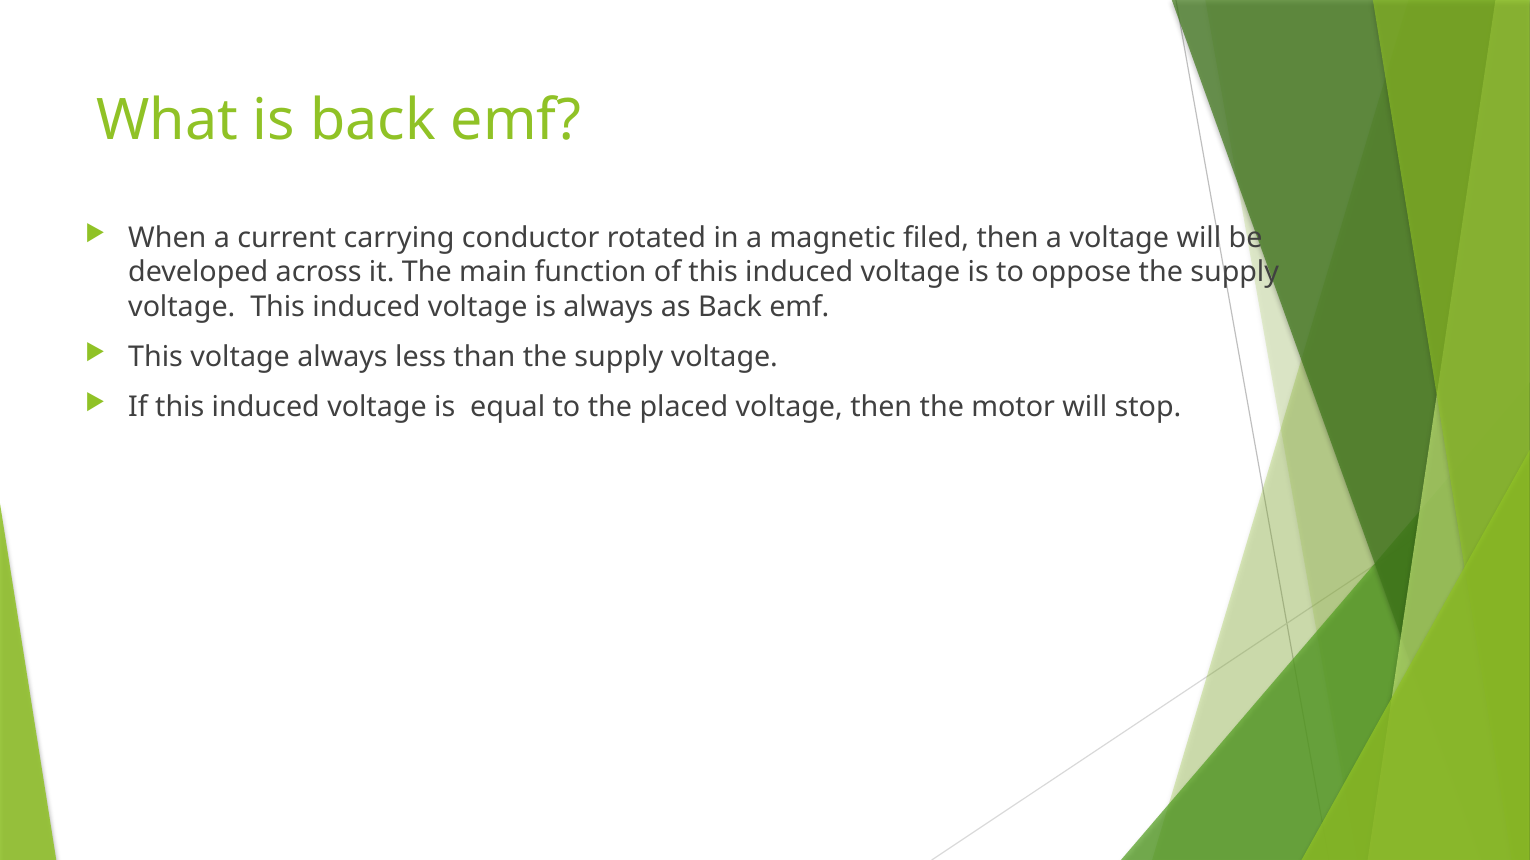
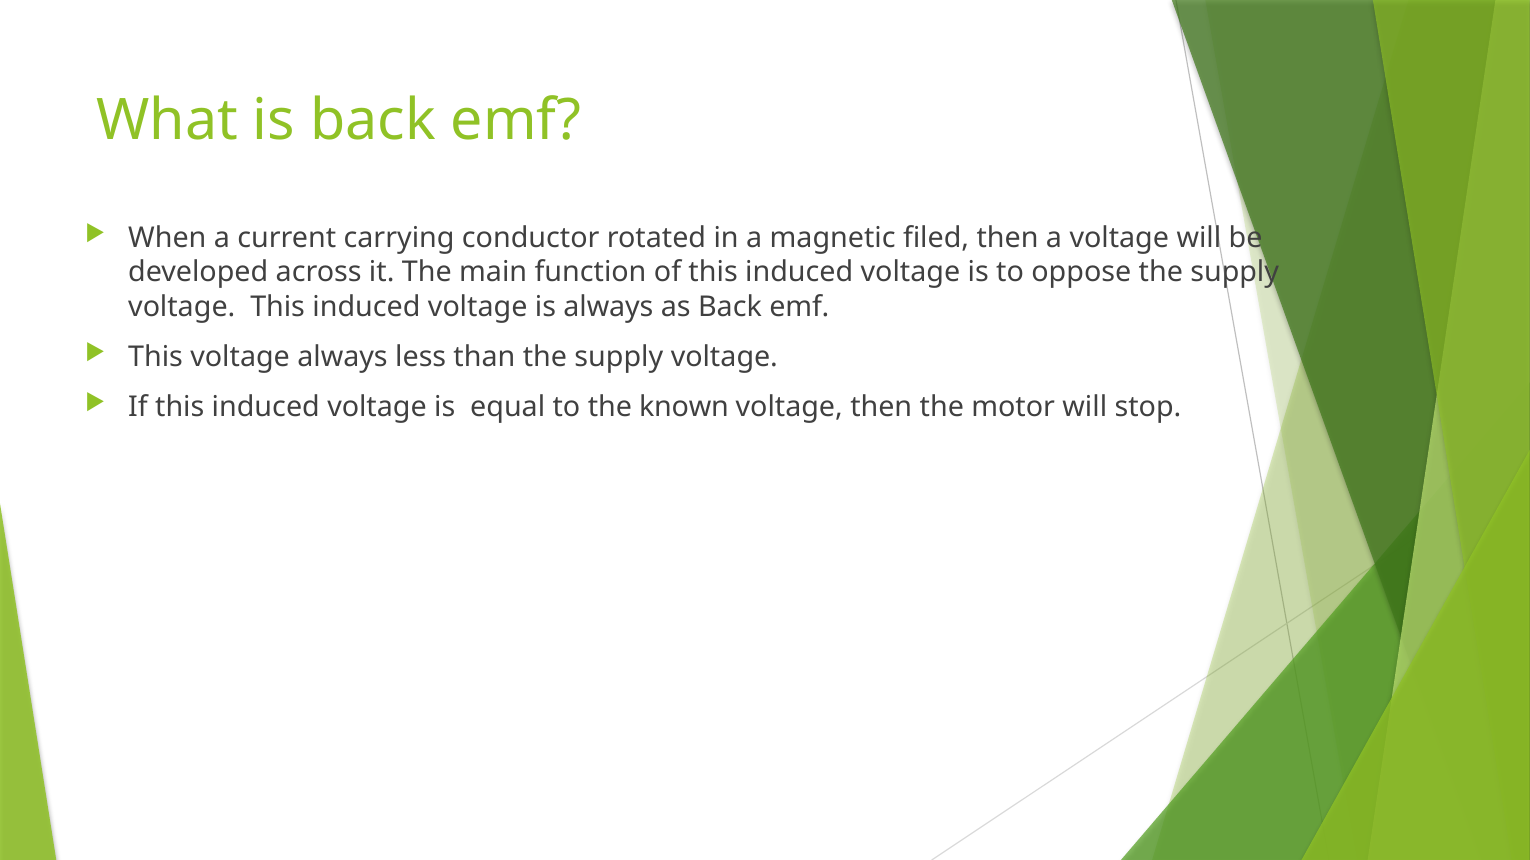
placed: placed -> known
